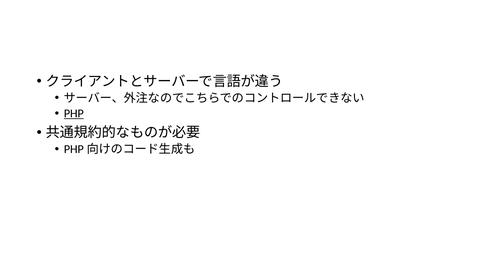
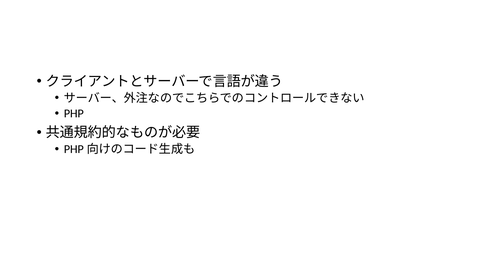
PHP underline: present -> none
